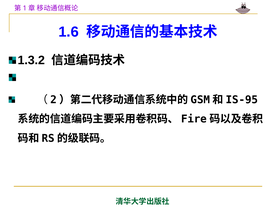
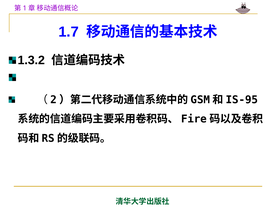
1.6: 1.6 -> 1.7
